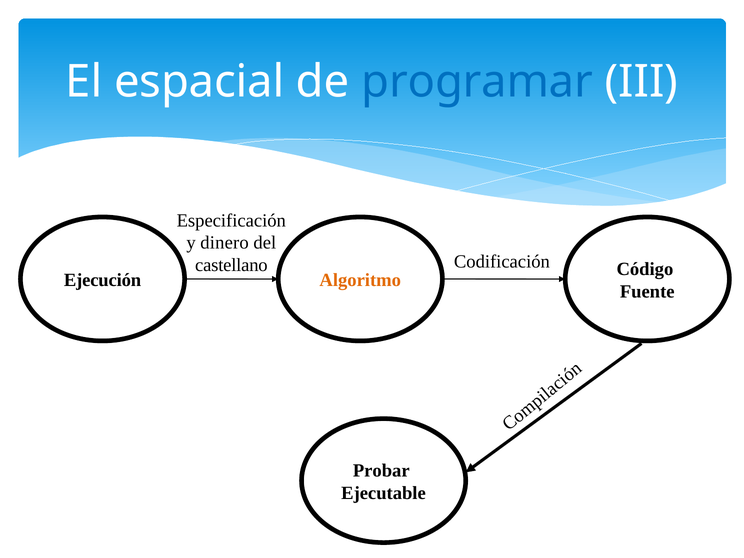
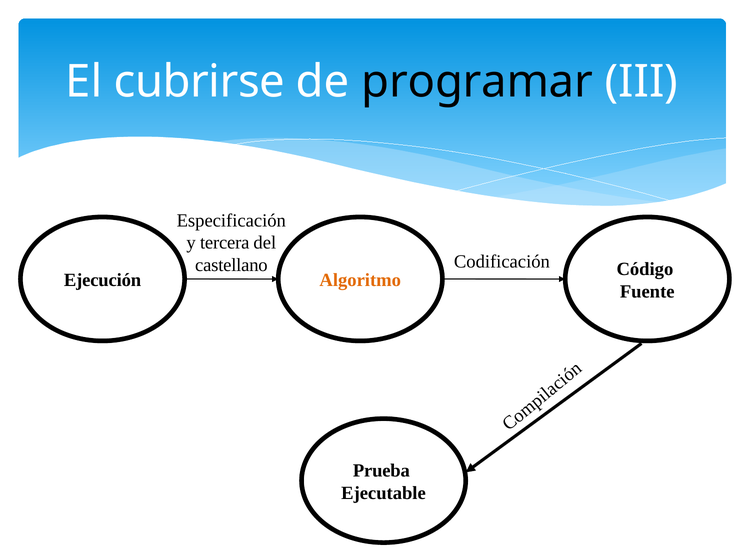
espacial: espacial -> cubrirse
programar colour: blue -> black
dinero: dinero -> tercera
Probar: Probar -> Prueba
